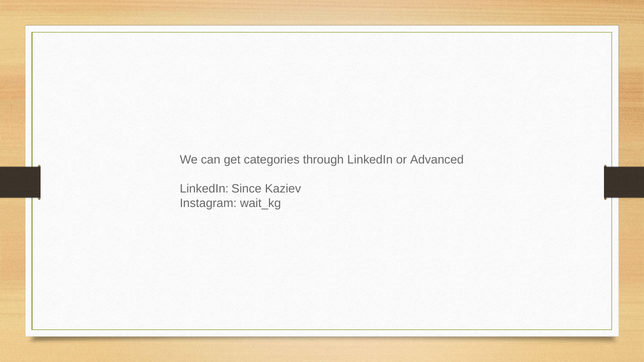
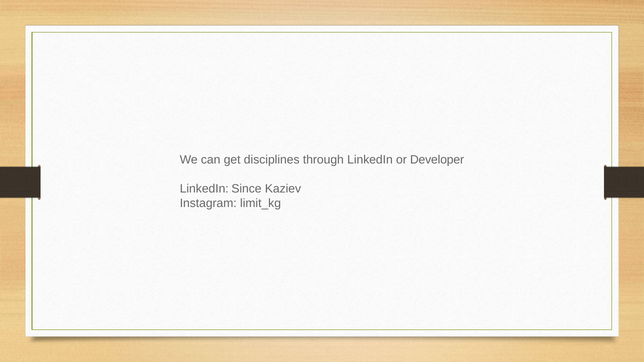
categories: categories -> disciplines
Advanced: Advanced -> Developer
wait_kg: wait_kg -> limit_kg
